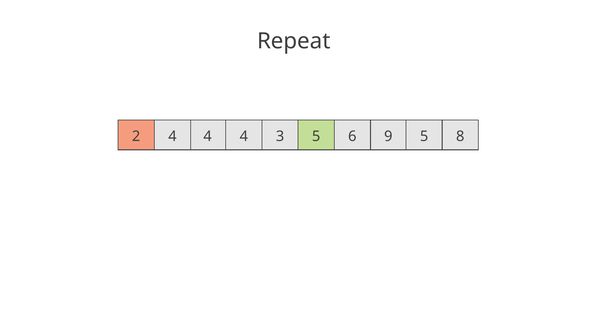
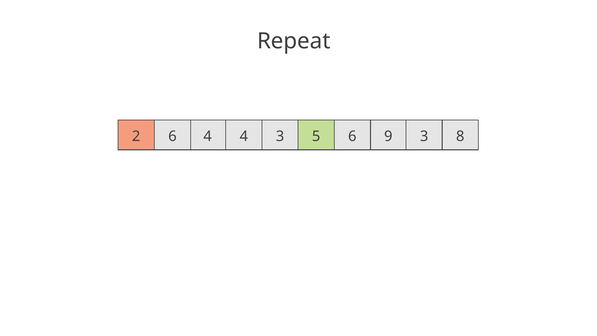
2 4: 4 -> 6
9 5: 5 -> 3
